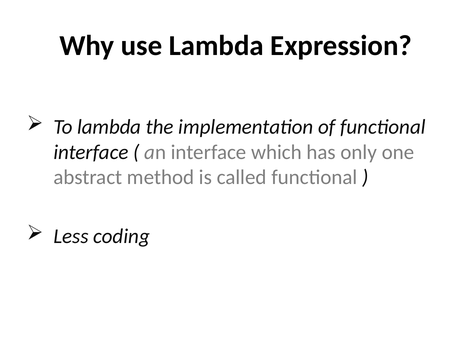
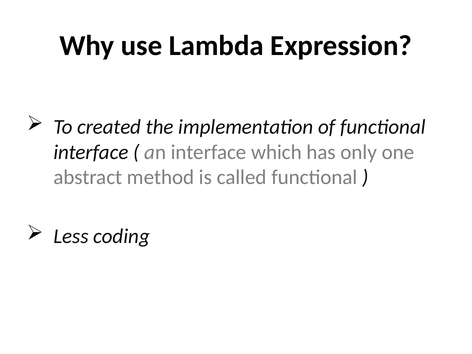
To lambda: lambda -> created
